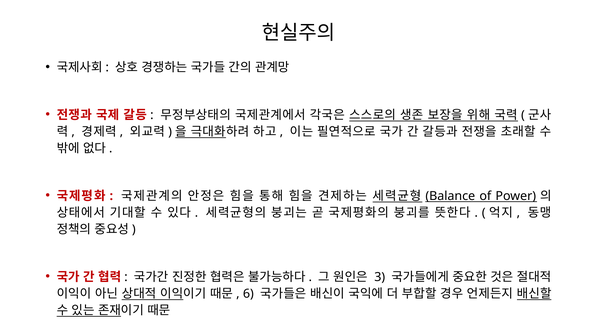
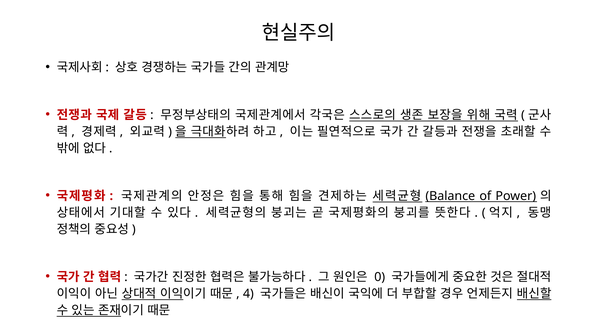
3: 3 -> 0
6: 6 -> 4
